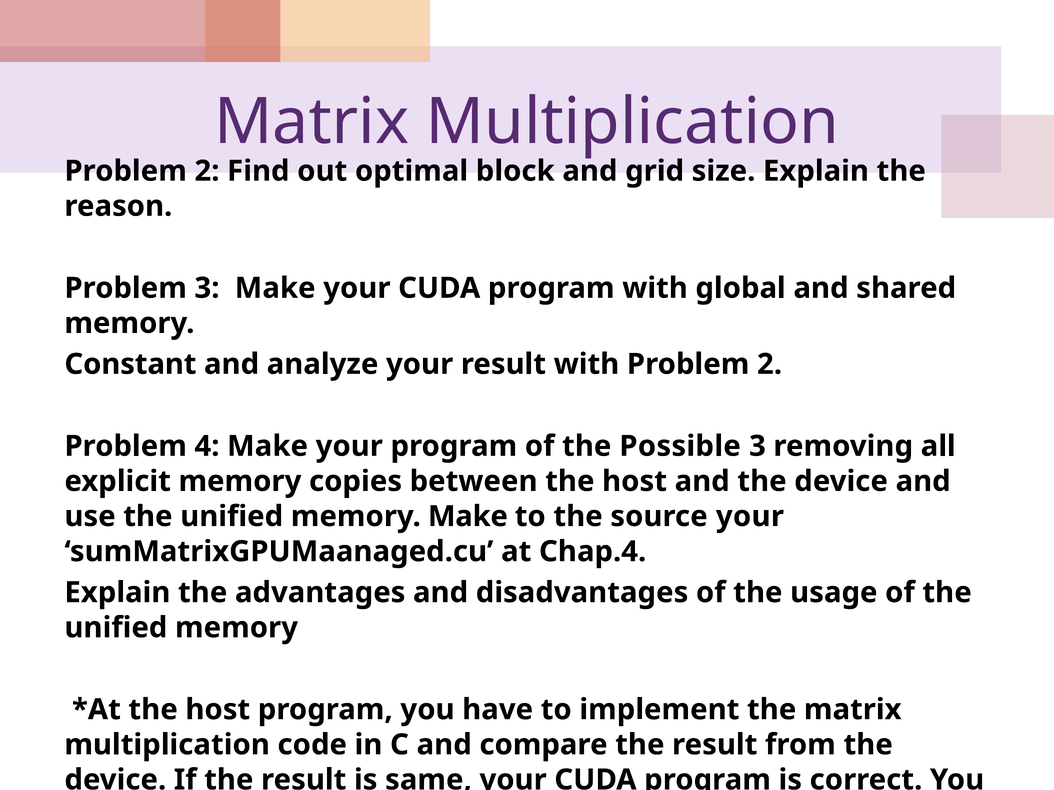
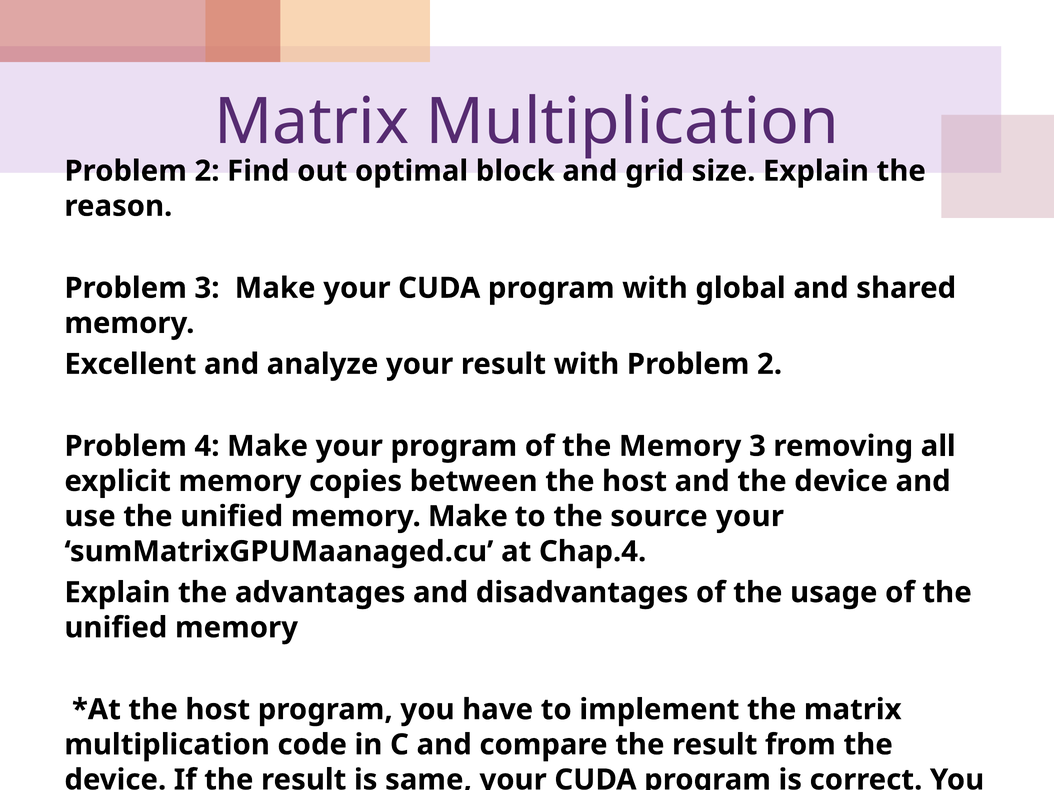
Constant: Constant -> Excellent
the Possible: Possible -> Memory
